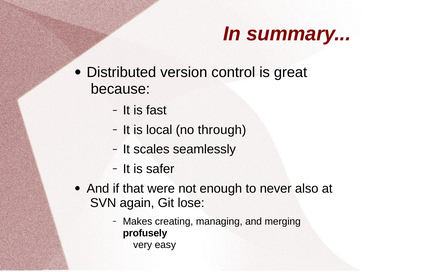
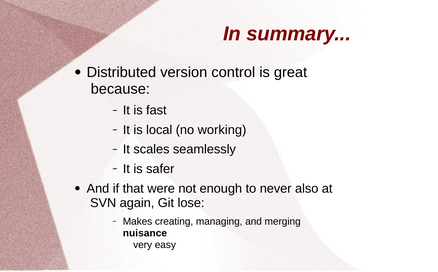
through: through -> working
profusely: profusely -> nuisance
